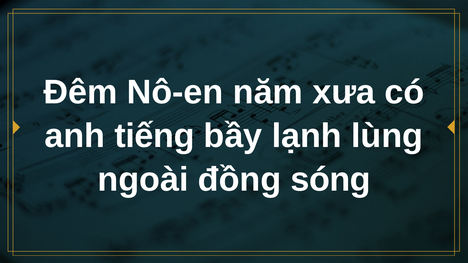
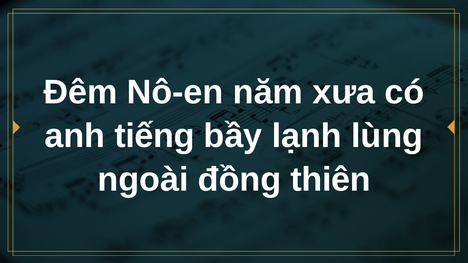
sóng: sóng -> thiên
